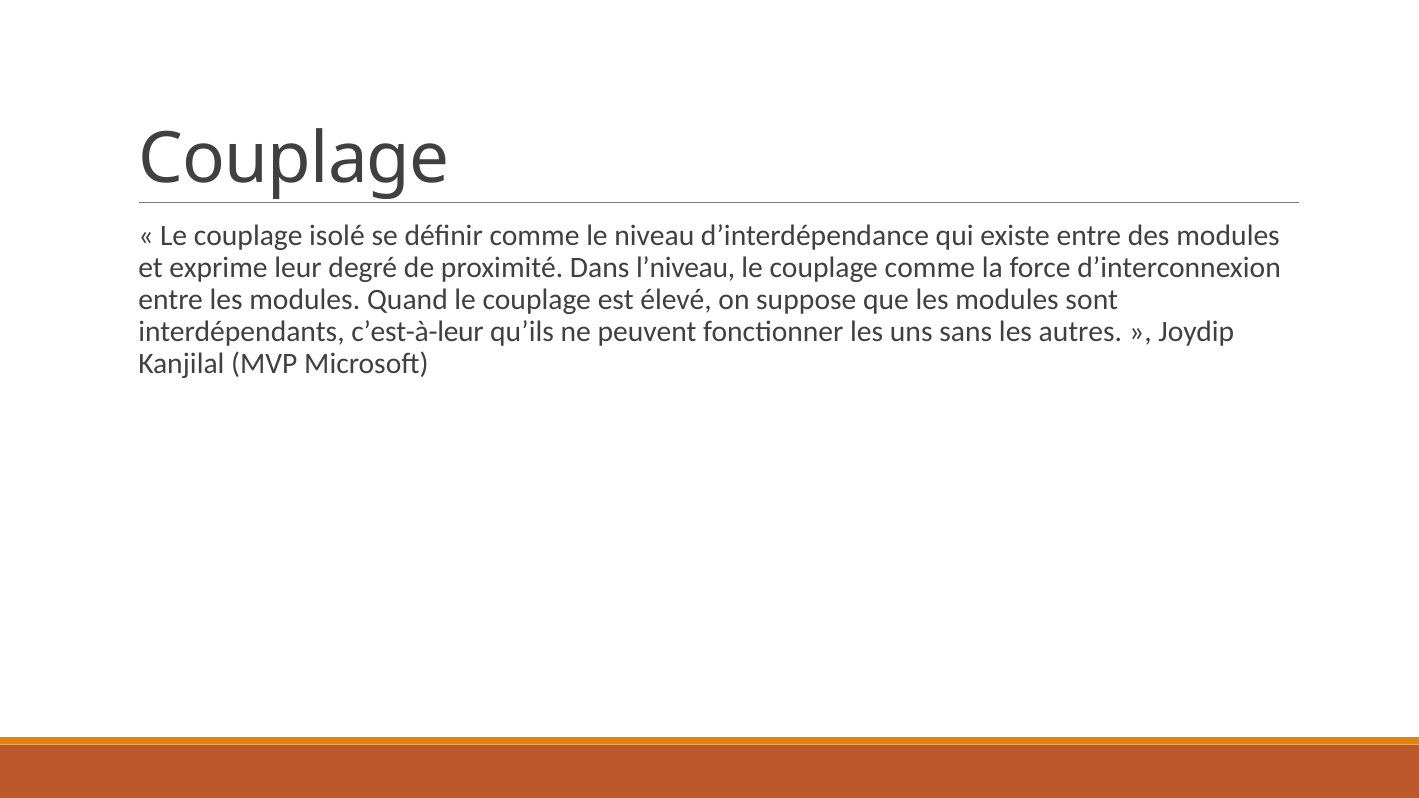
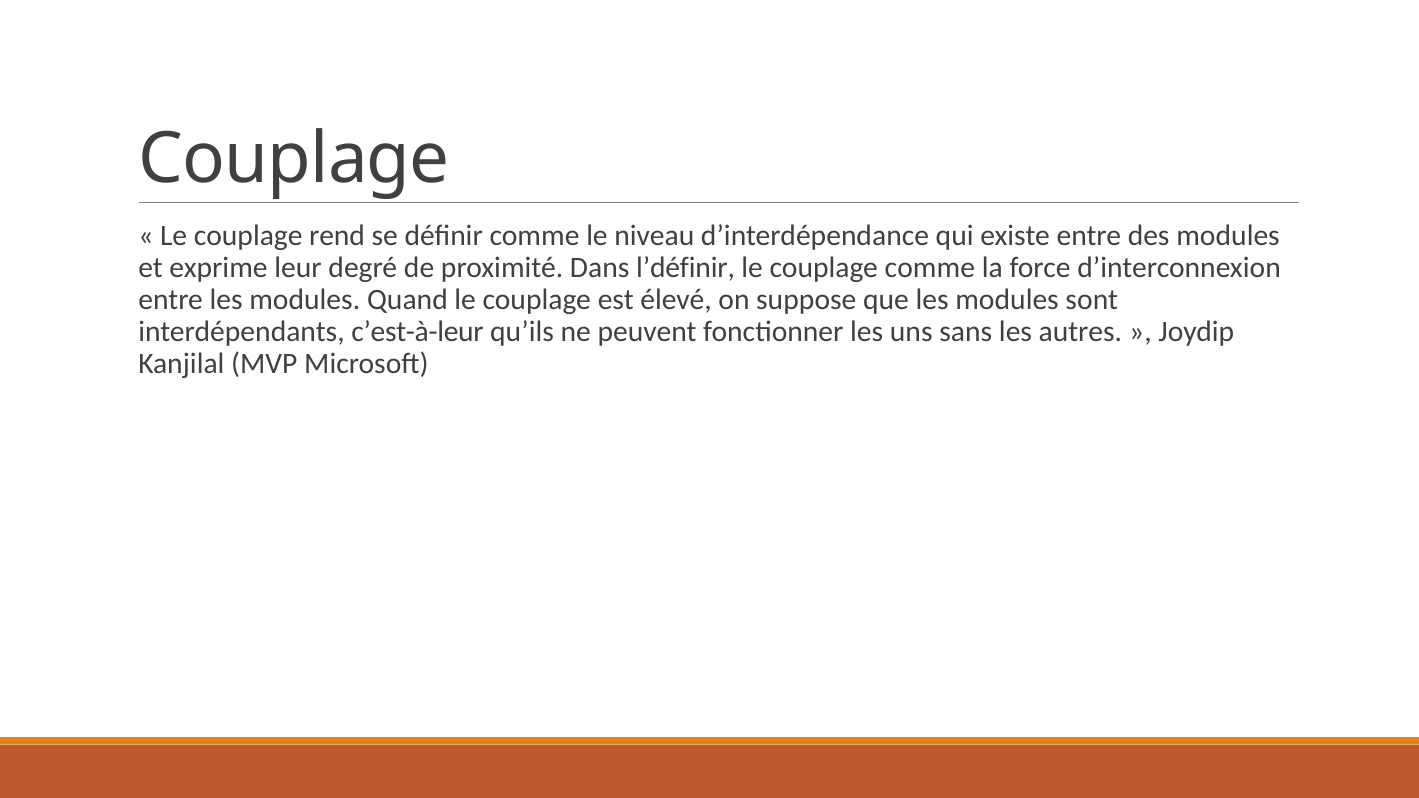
isolé: isolé -> rend
l’niveau: l’niveau -> l’définir
